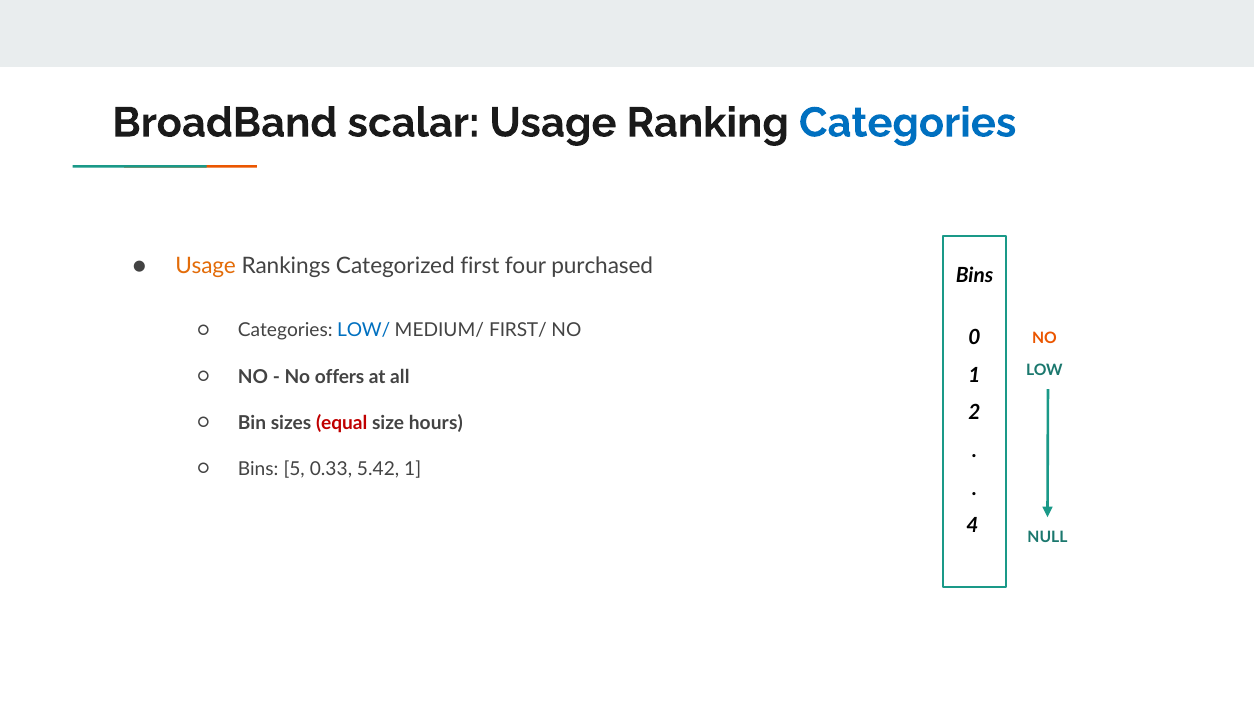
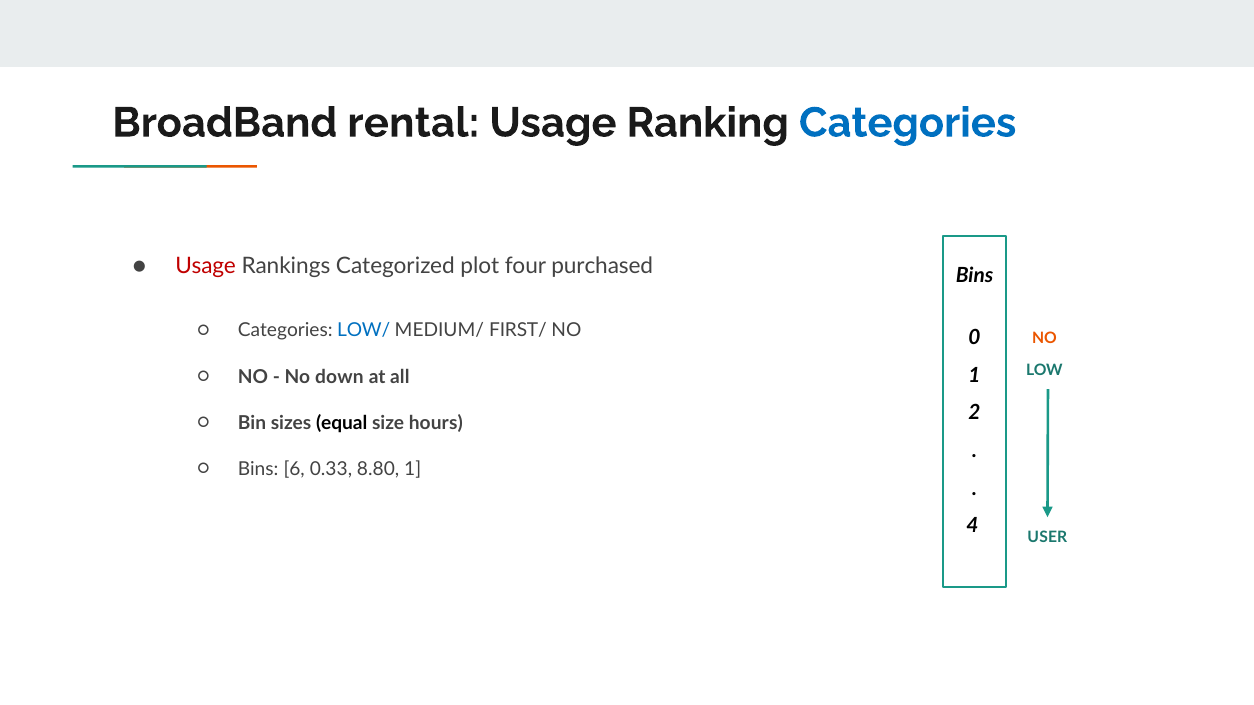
scalar: scalar -> rental
Usage at (206, 266) colour: orange -> red
first: first -> plot
offers: offers -> down
equal colour: red -> black
5: 5 -> 6
5.42: 5.42 -> 8.80
NULL: NULL -> USER
